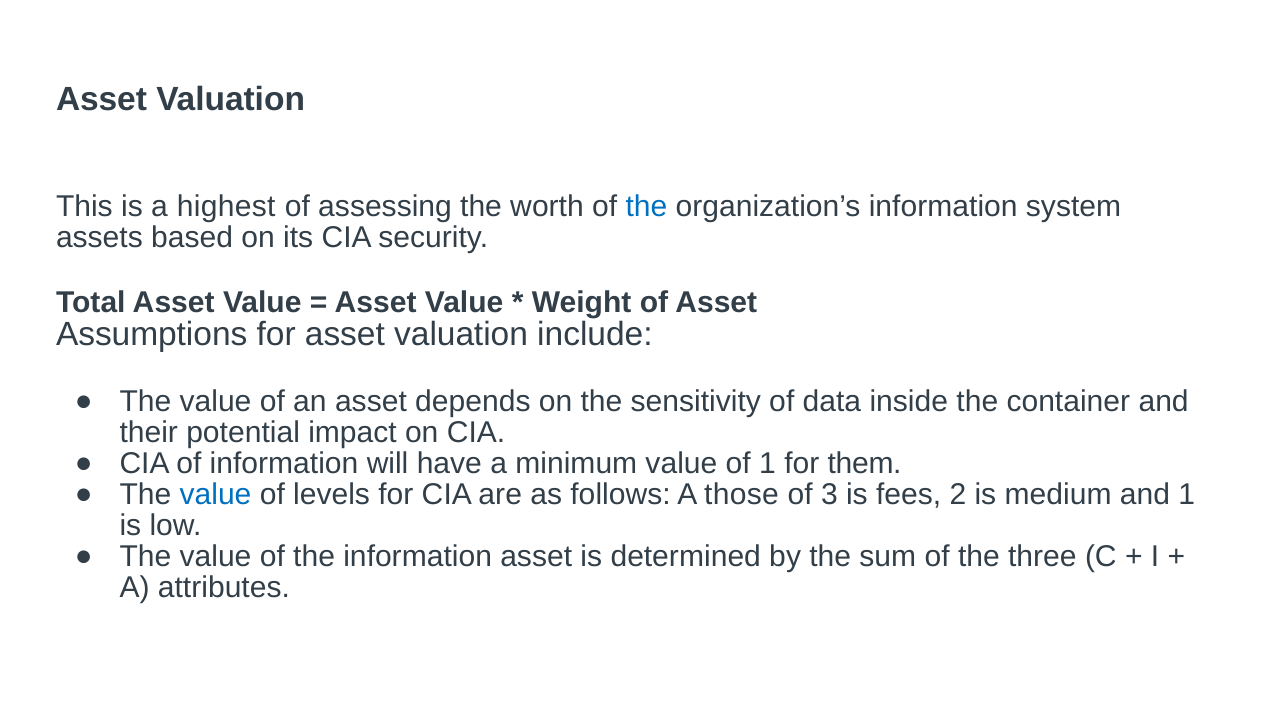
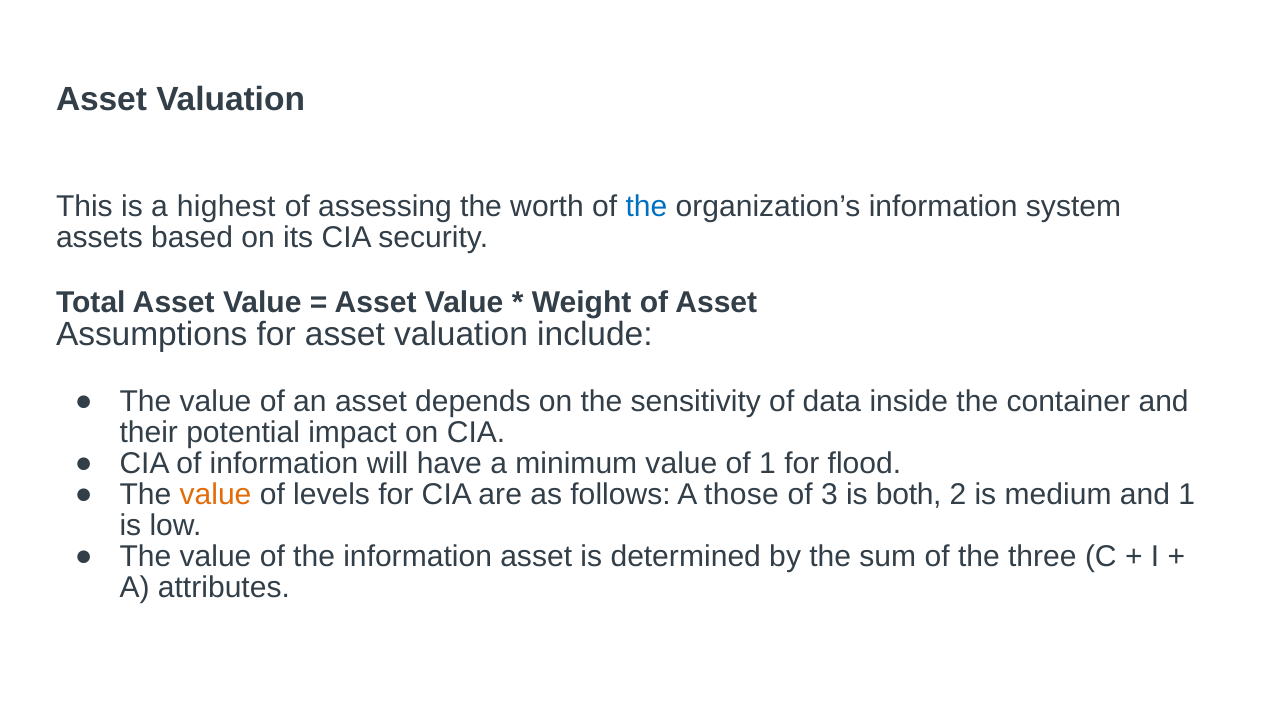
them: them -> flood
value at (216, 494) colour: blue -> orange
fees: fees -> both
